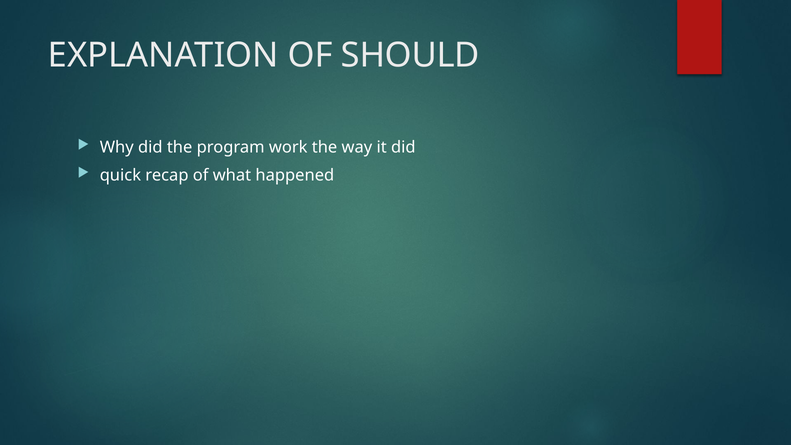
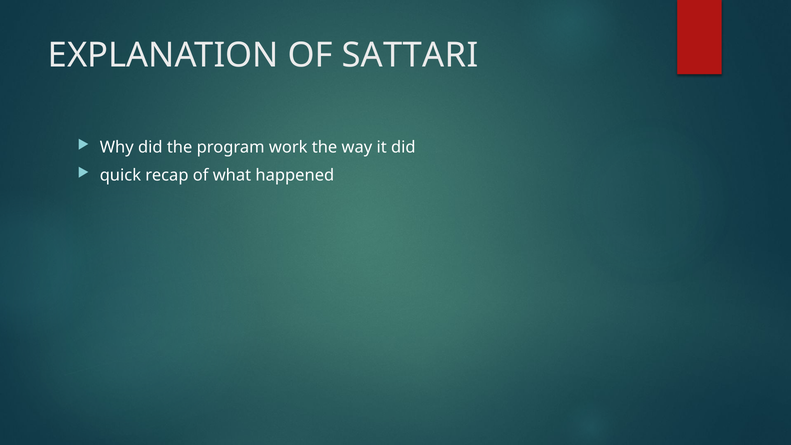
SHOULD: SHOULD -> SATTARI
